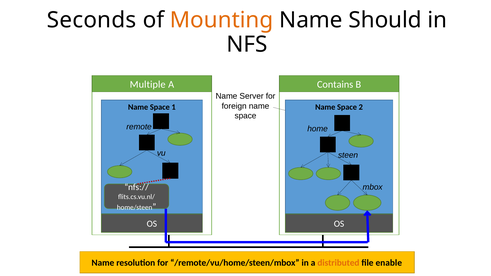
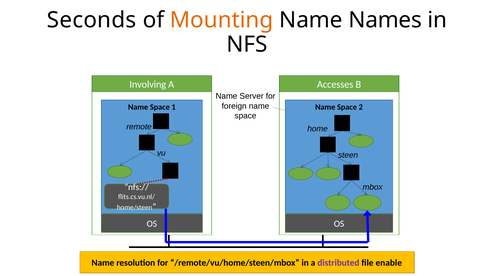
Should: Should -> Names
Multiple: Multiple -> Involving
Contains: Contains -> Accesses
distributed colour: orange -> purple
